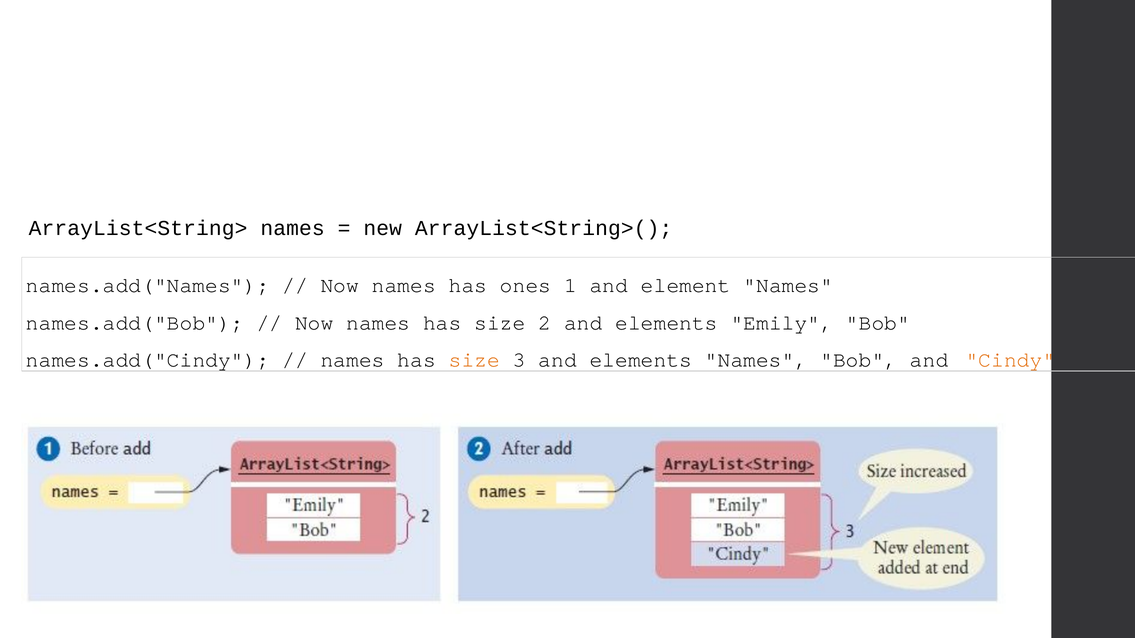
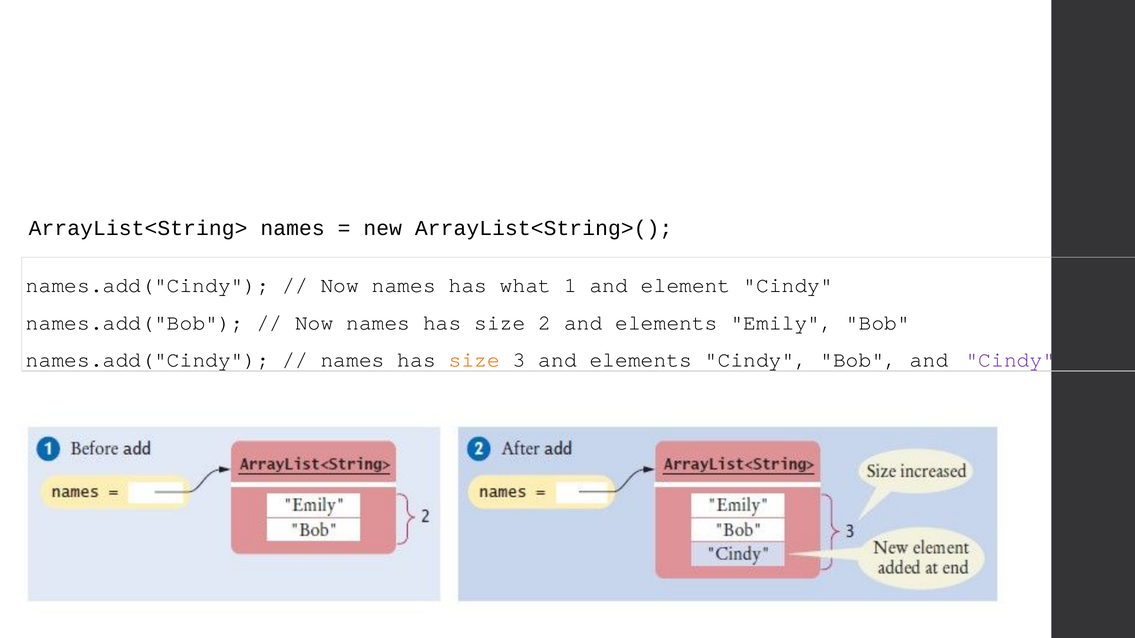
names.add("Names at (148, 285): names.add("Names -> names.add("Cindy
ones: ones -> what
element Names: Names -> Cindy
elements Names: Names -> Cindy
Cindy at (1010, 360) colour: orange -> purple
